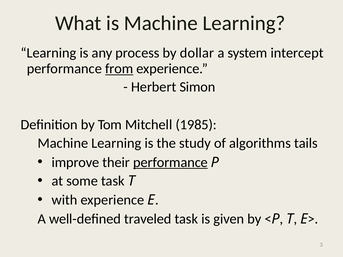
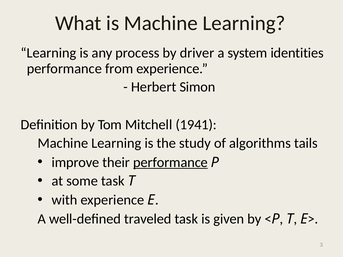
dollar: dollar -> driver
intercept: intercept -> identities
from underline: present -> none
1985: 1985 -> 1941
